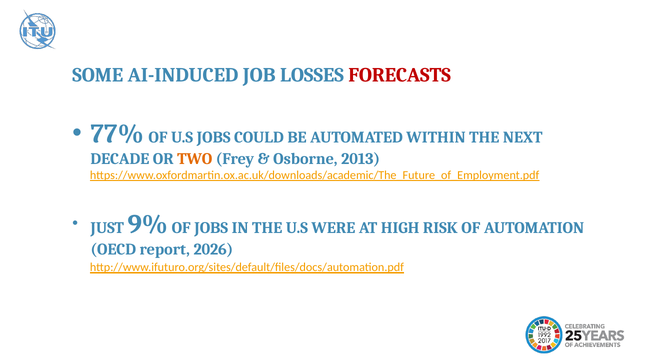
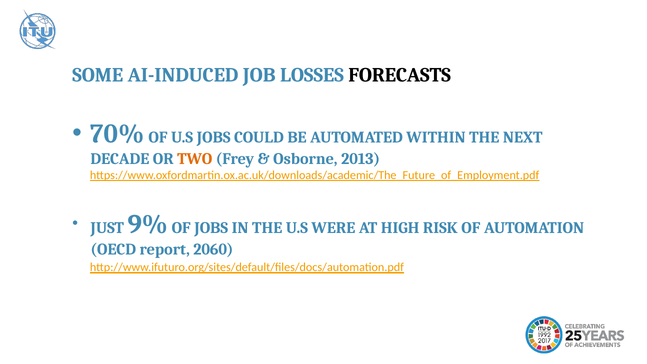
FORECASTS colour: red -> black
77%: 77% -> 70%
2026: 2026 -> 2060
